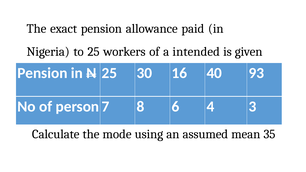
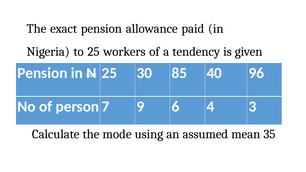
intended: intended -> tendency
16: 16 -> 85
93: 93 -> 96
8: 8 -> 9
